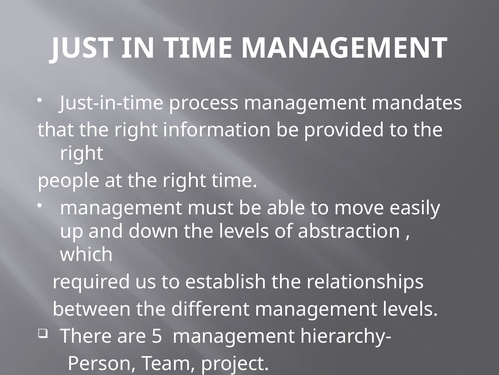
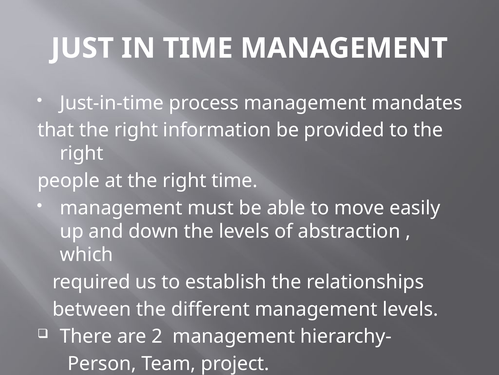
5: 5 -> 2
